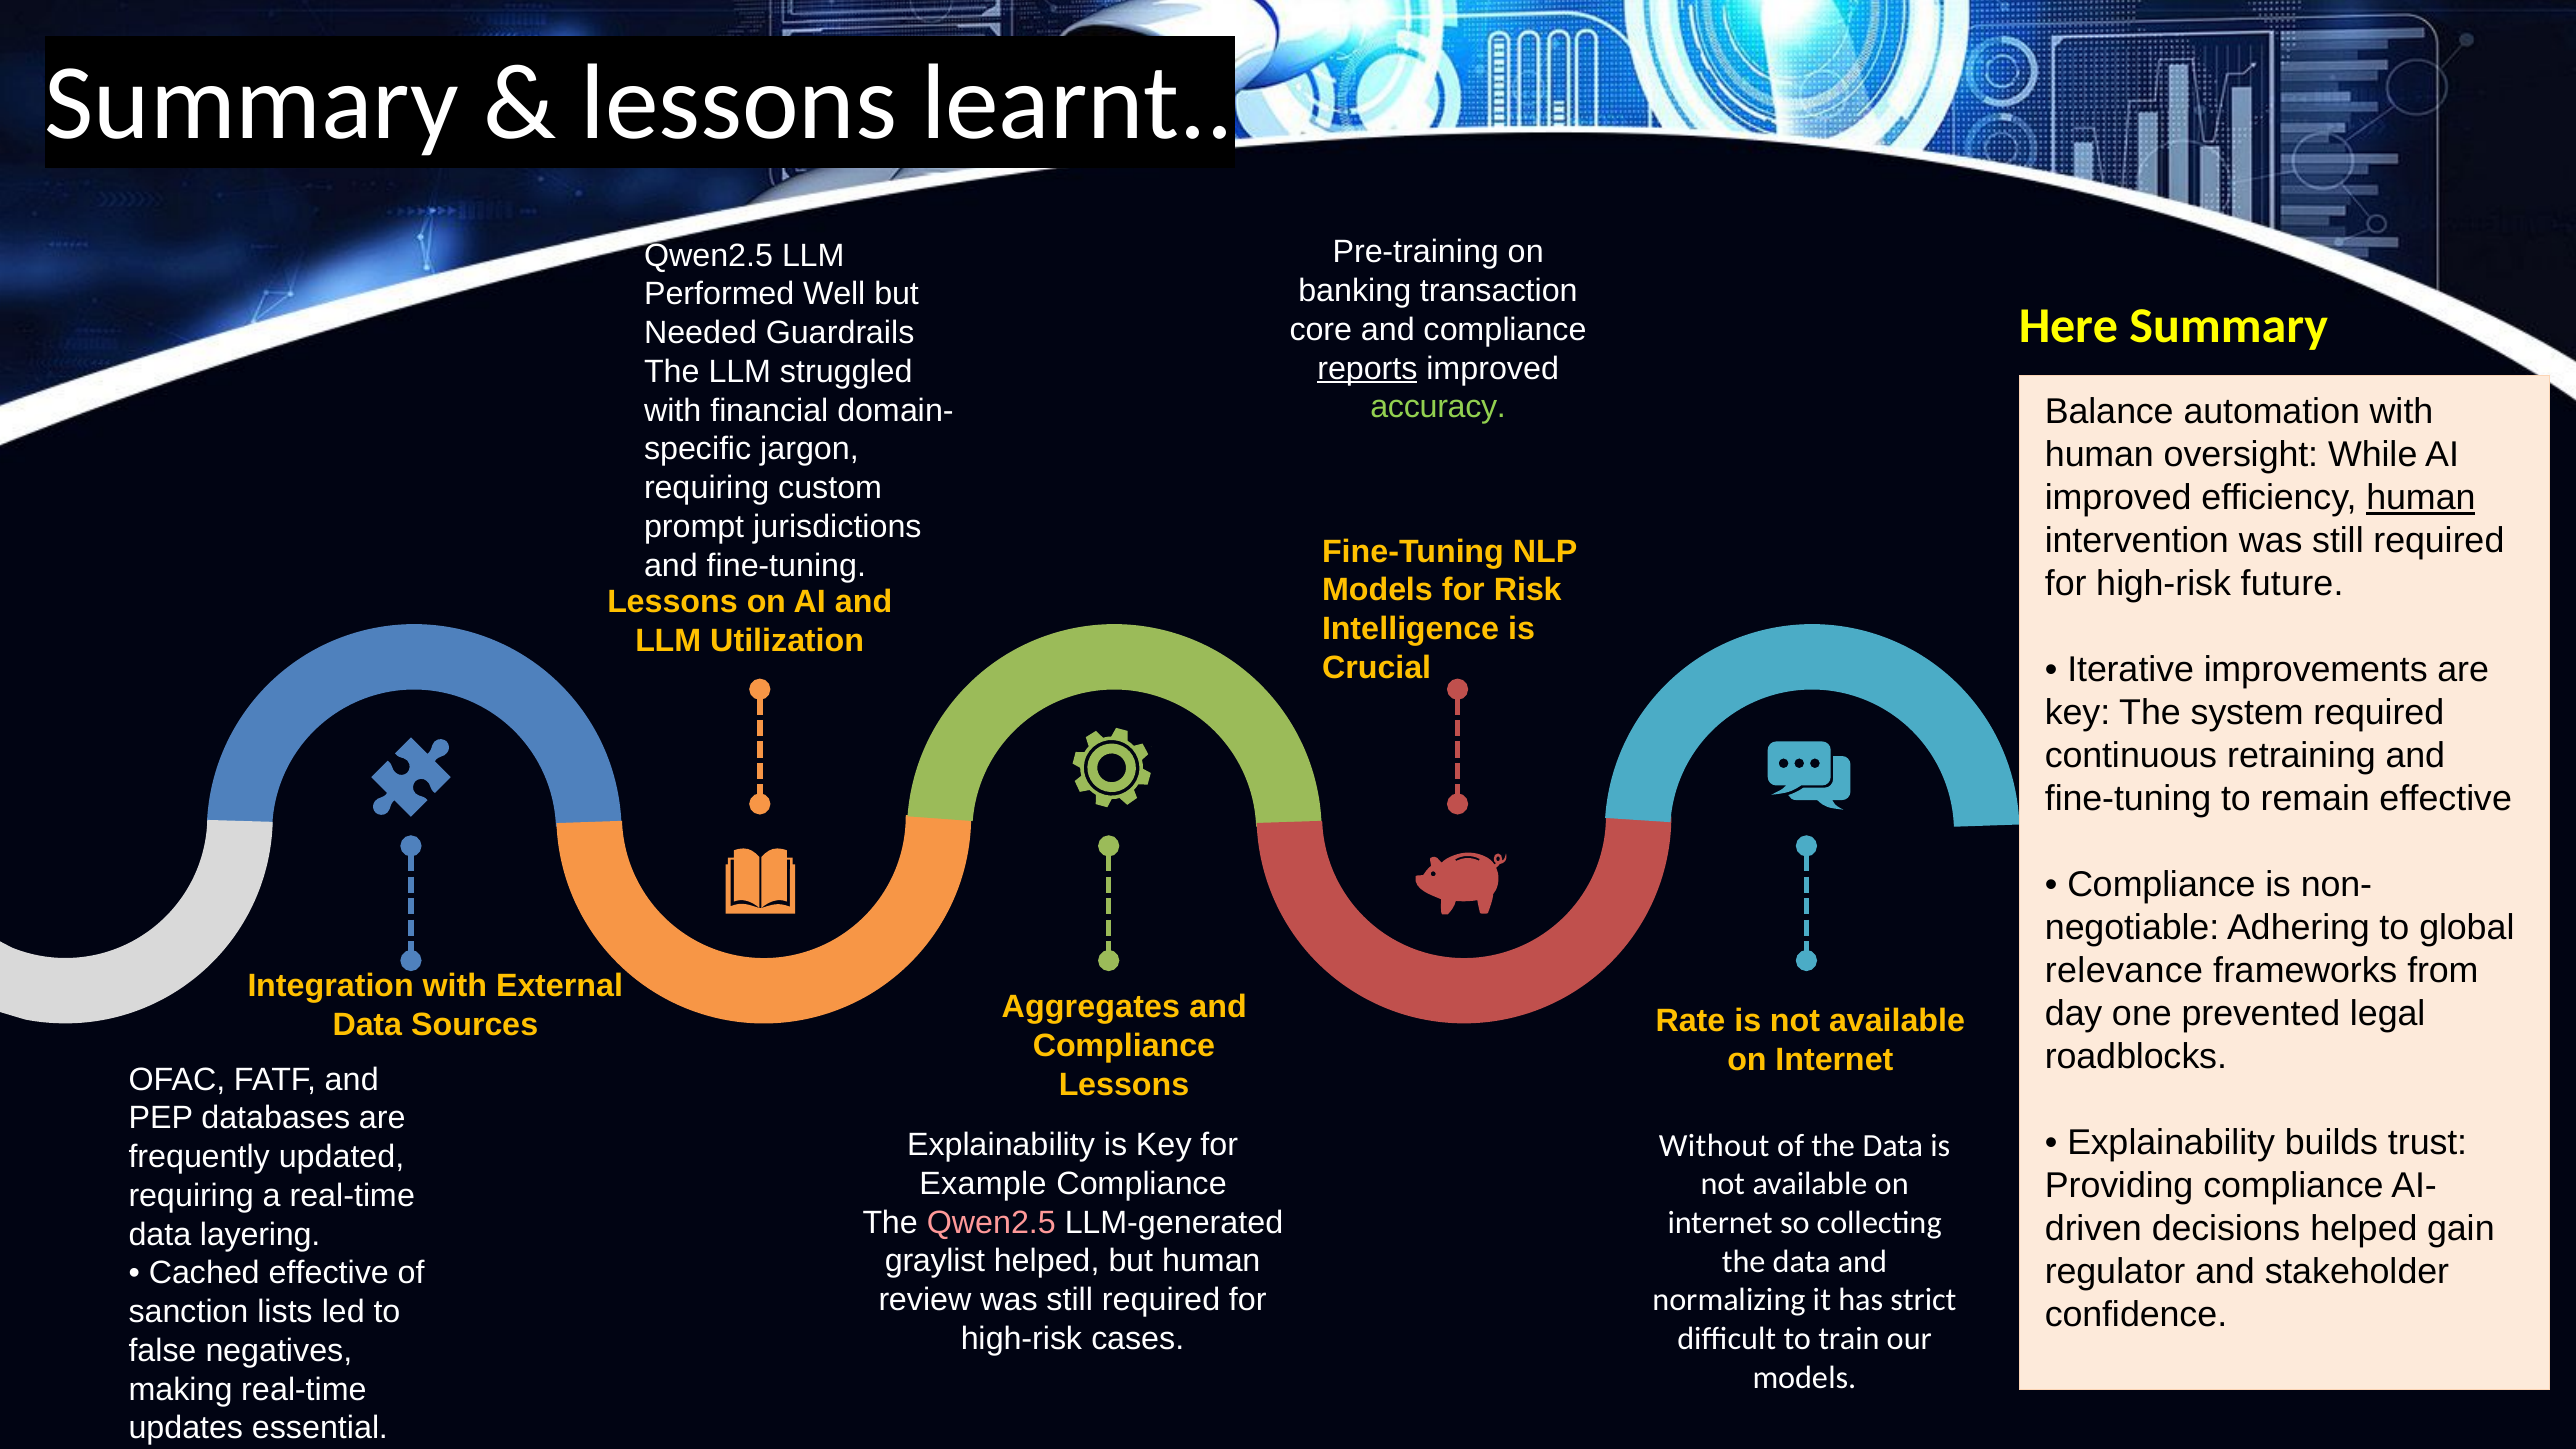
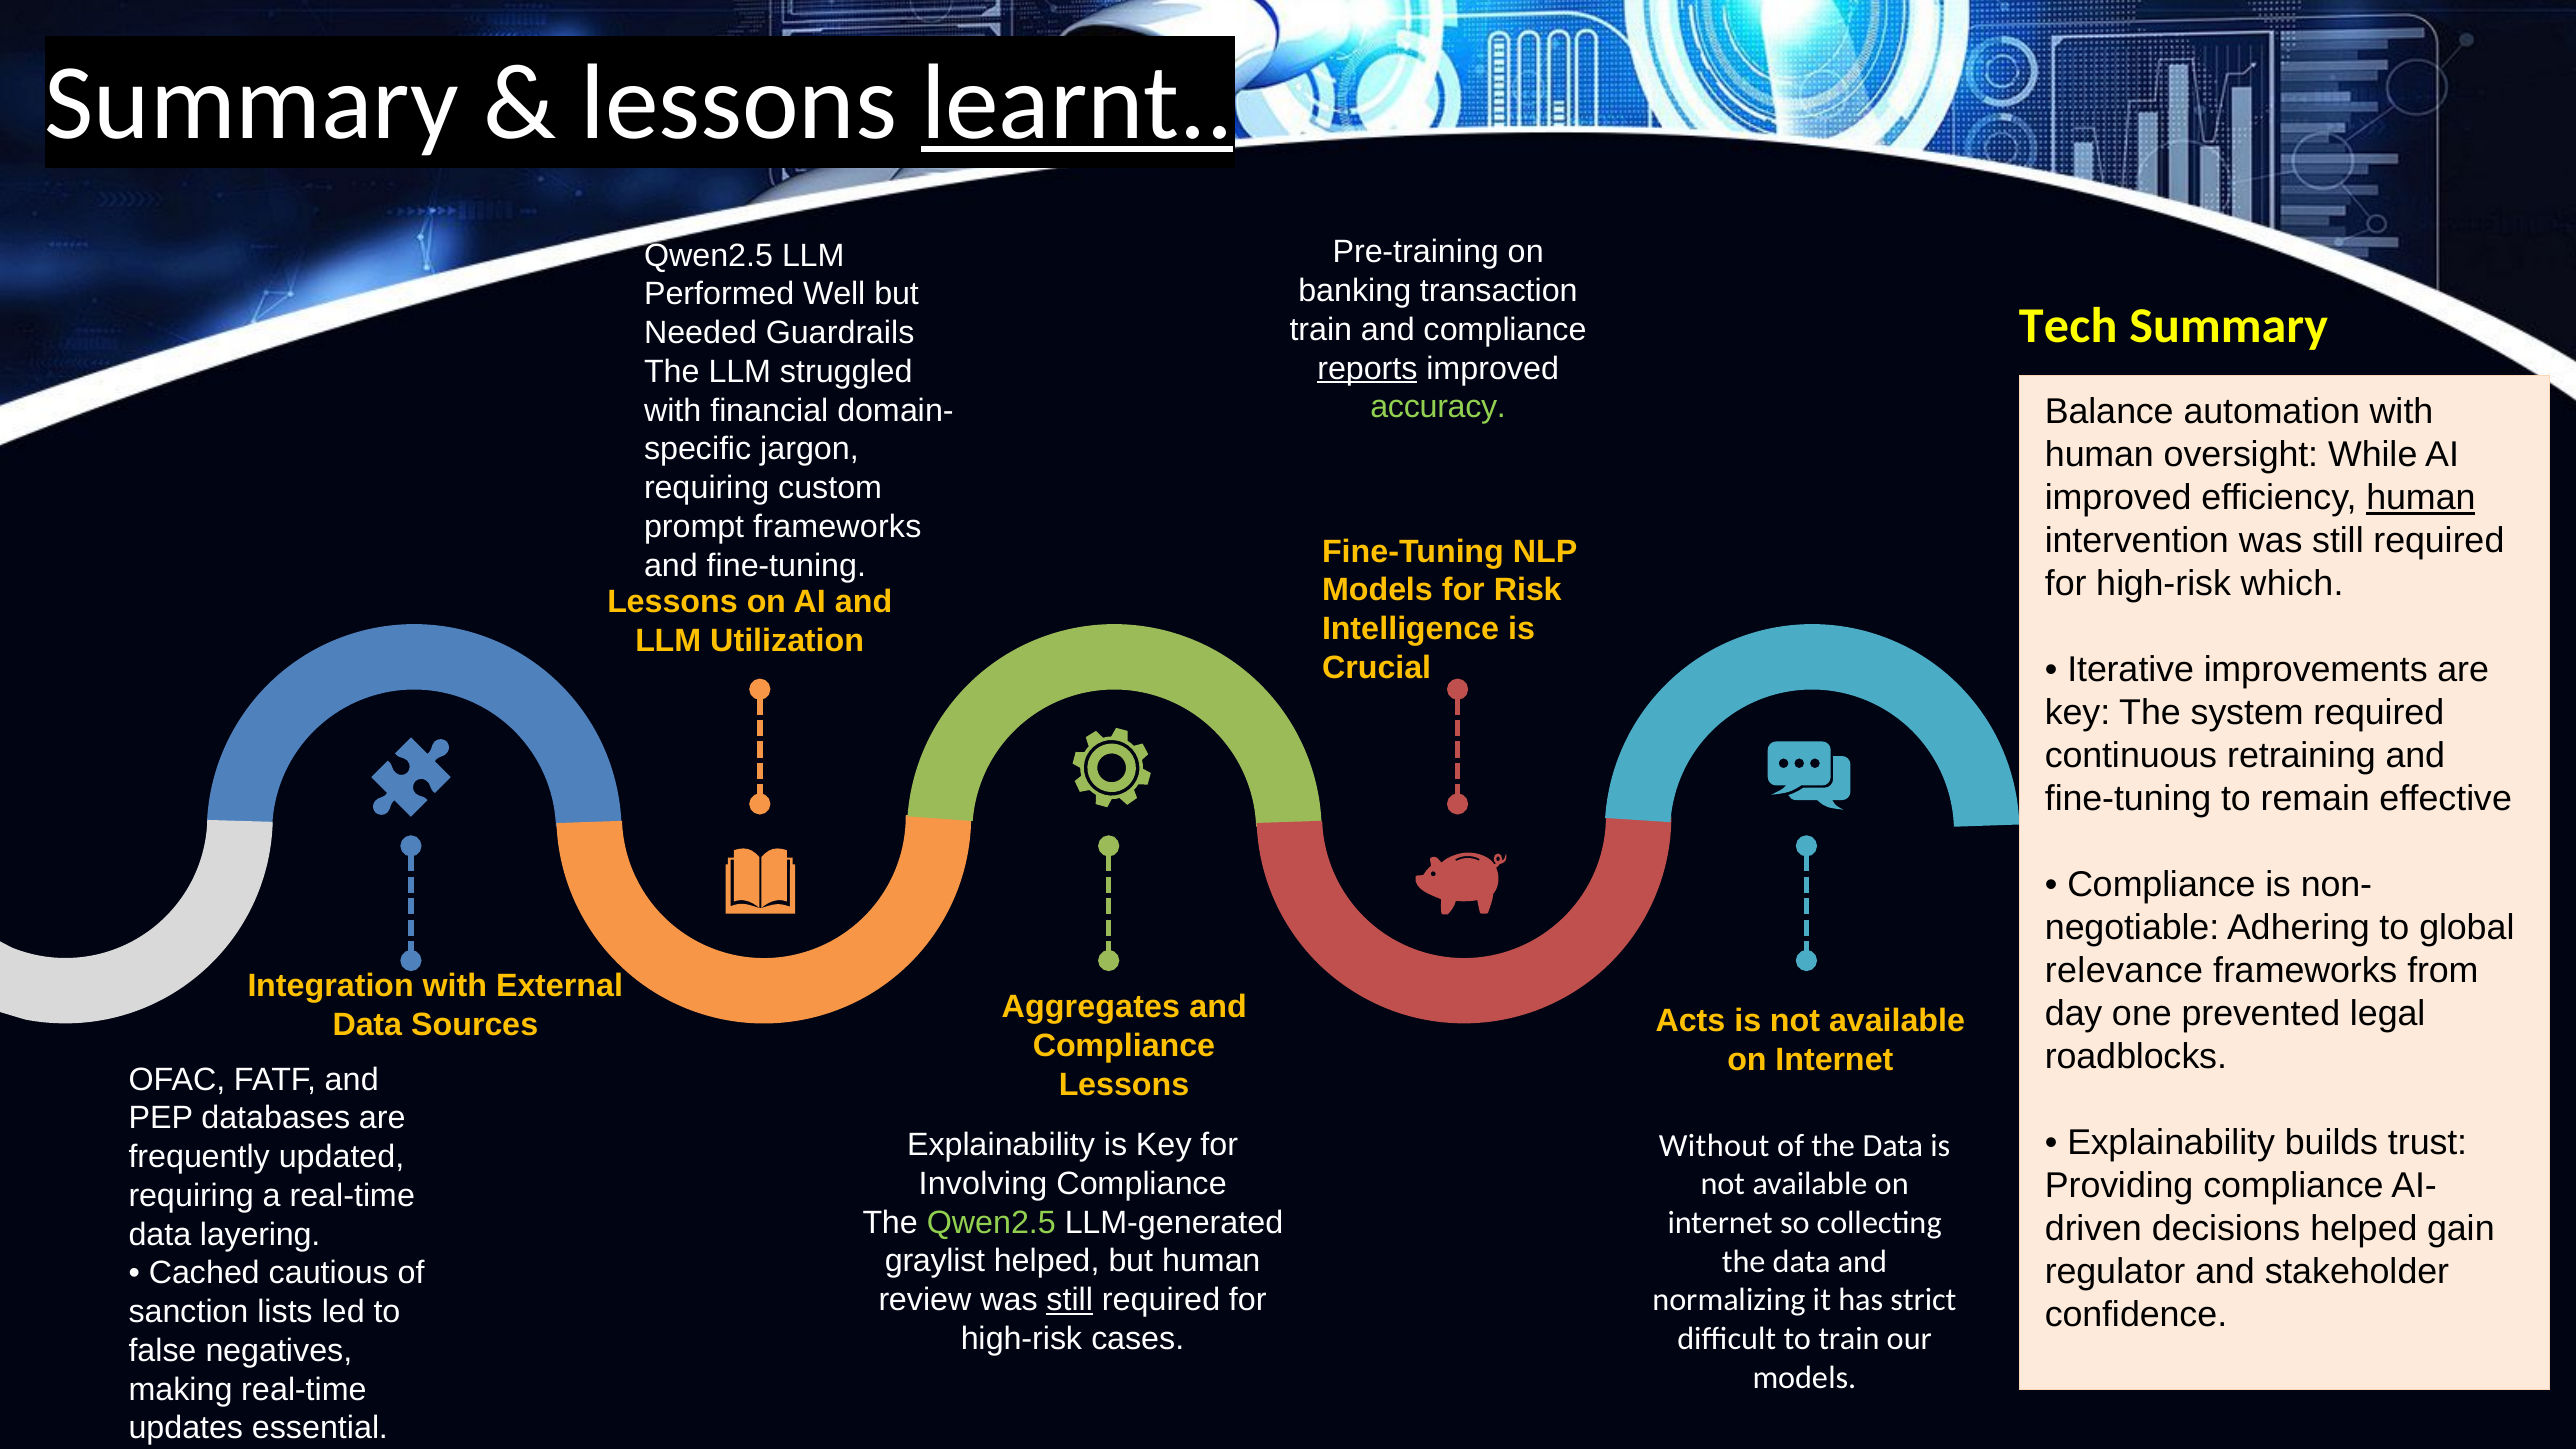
learnt underline: none -> present
Here: Here -> Tech
core at (1321, 330): core -> train
prompt jurisdictions: jurisdictions -> frameworks
future: future -> which
Rate: Rate -> Acts
Example: Example -> Involving
Qwen2.5 at (991, 1222) colour: pink -> light green
Cached effective: effective -> cautious
still at (1070, 1300) underline: none -> present
